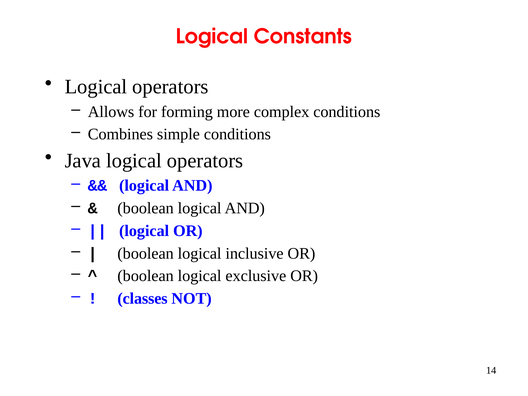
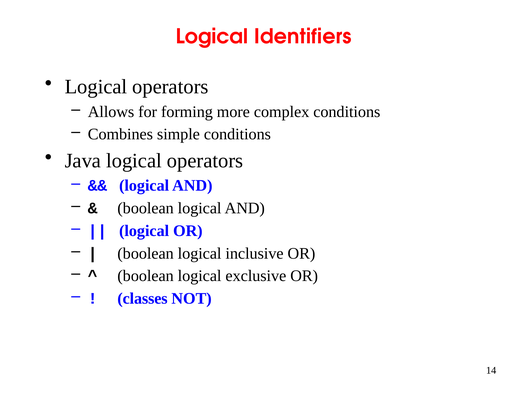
Constants: Constants -> Identifiers
